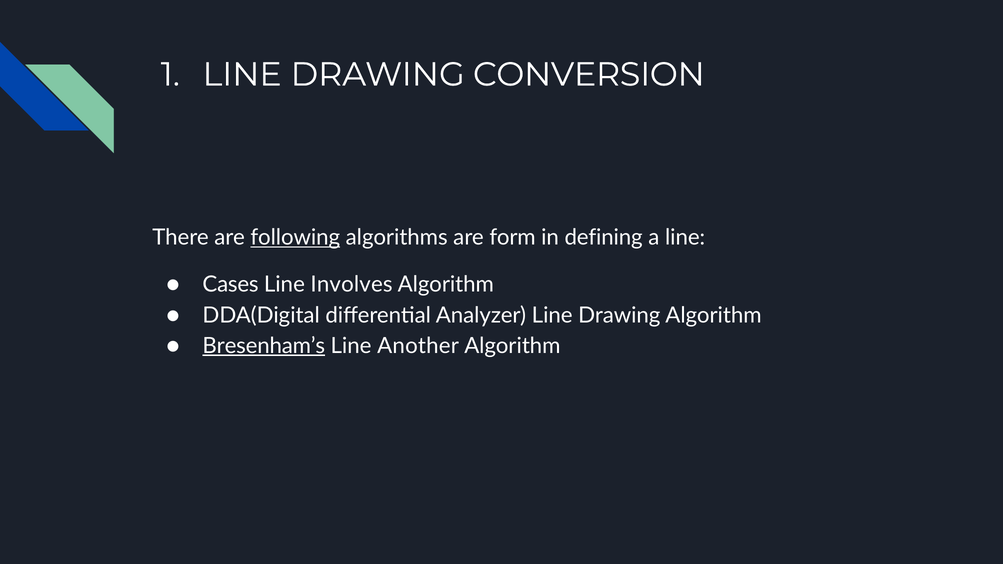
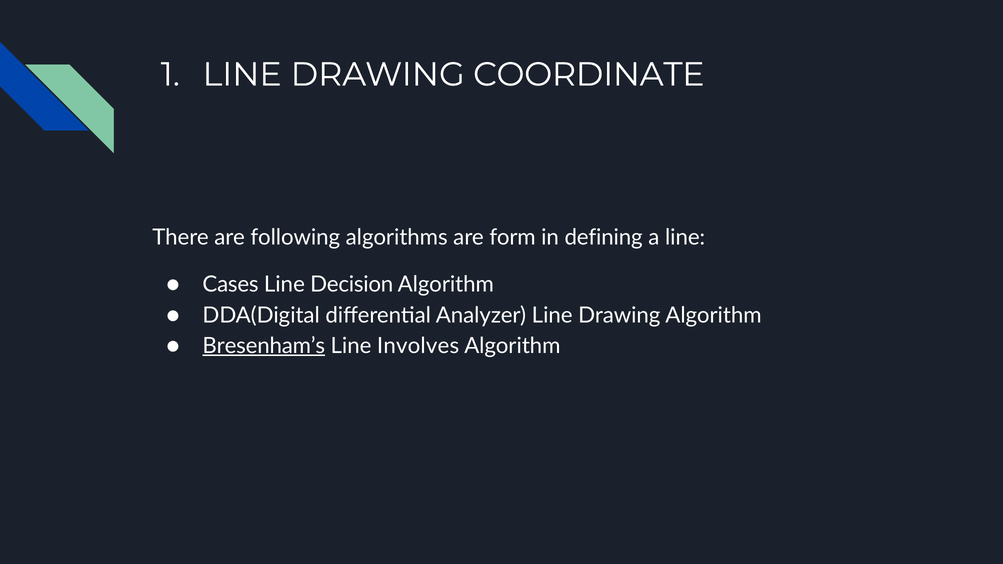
CONVERSION: CONVERSION -> COORDINATE
following underline: present -> none
Involves: Involves -> Decision
Another: Another -> Involves
